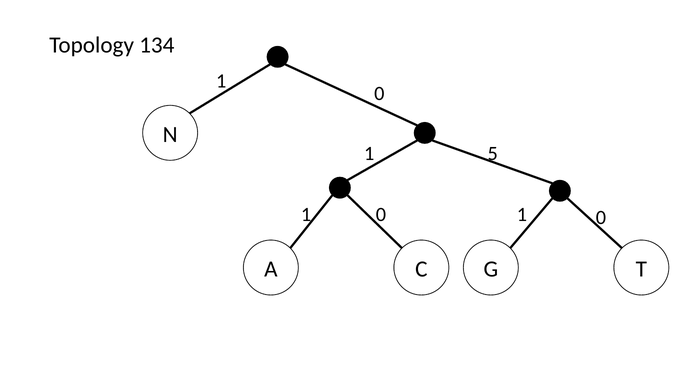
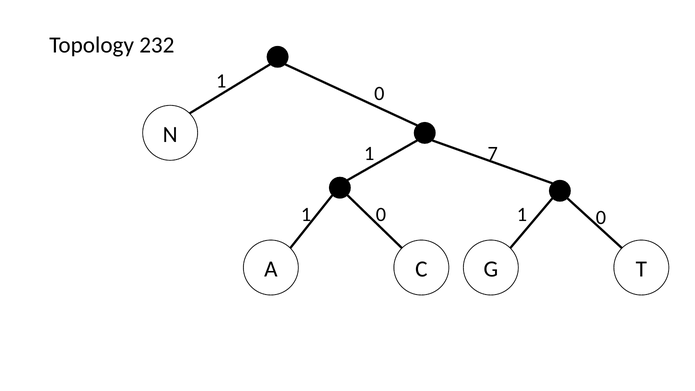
134: 134 -> 232
5: 5 -> 7
